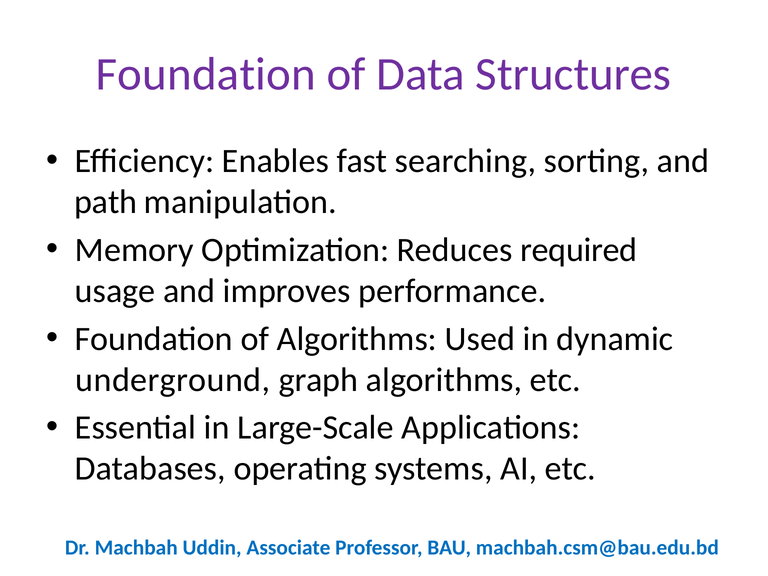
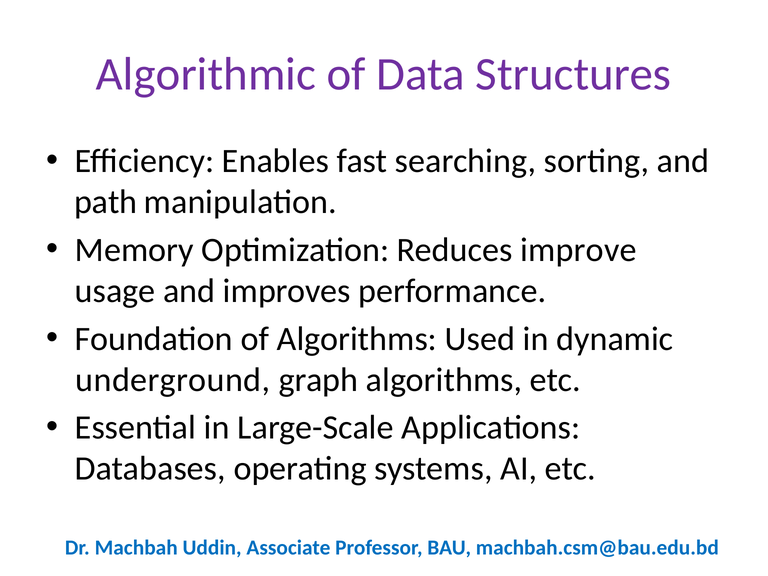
Foundation at (206, 74): Foundation -> Algorithmic
required: required -> improve
